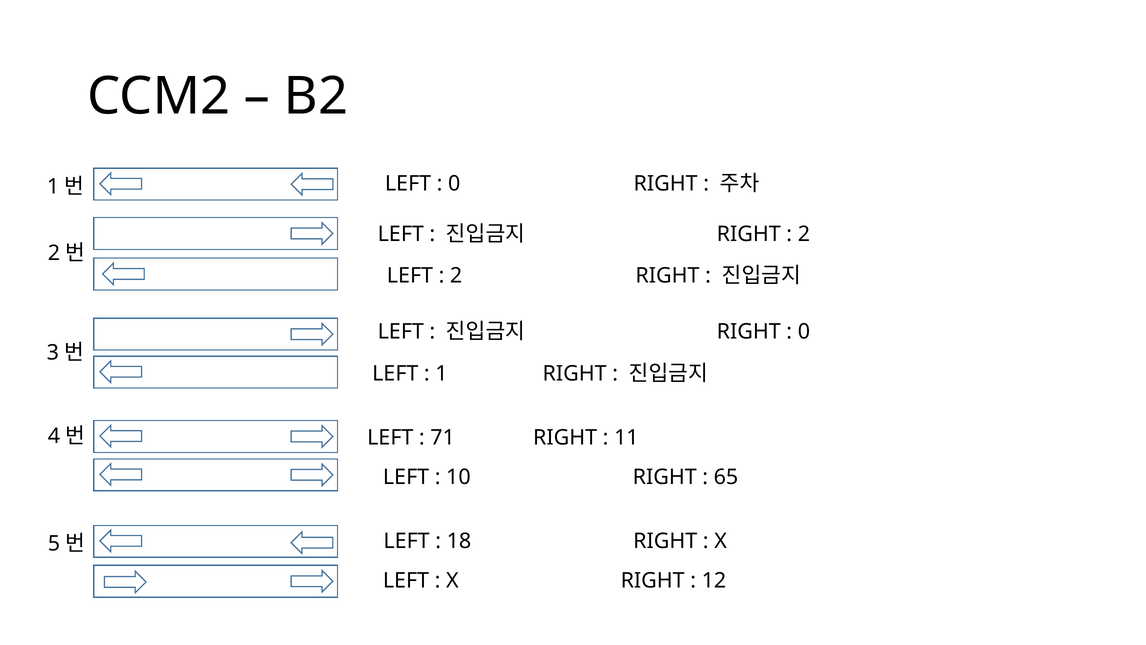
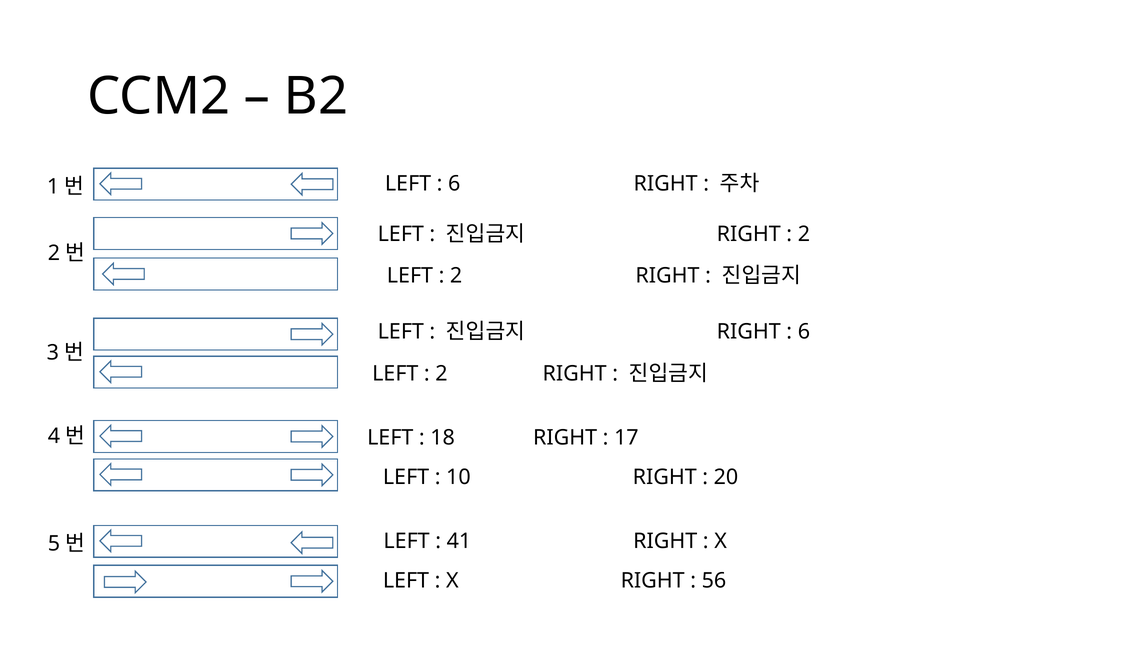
0 at (454, 184): 0 -> 6
0 at (804, 331): 0 -> 6
1 at (441, 373): 1 -> 2
71: 71 -> 18
11: 11 -> 17
65: 65 -> 20
18: 18 -> 41
12: 12 -> 56
